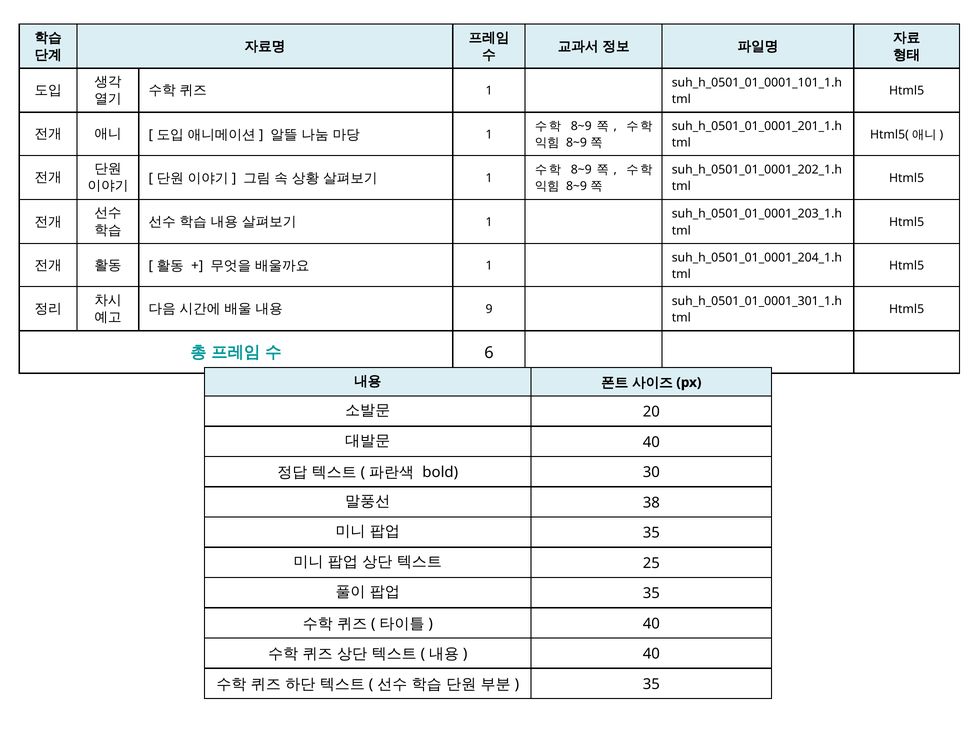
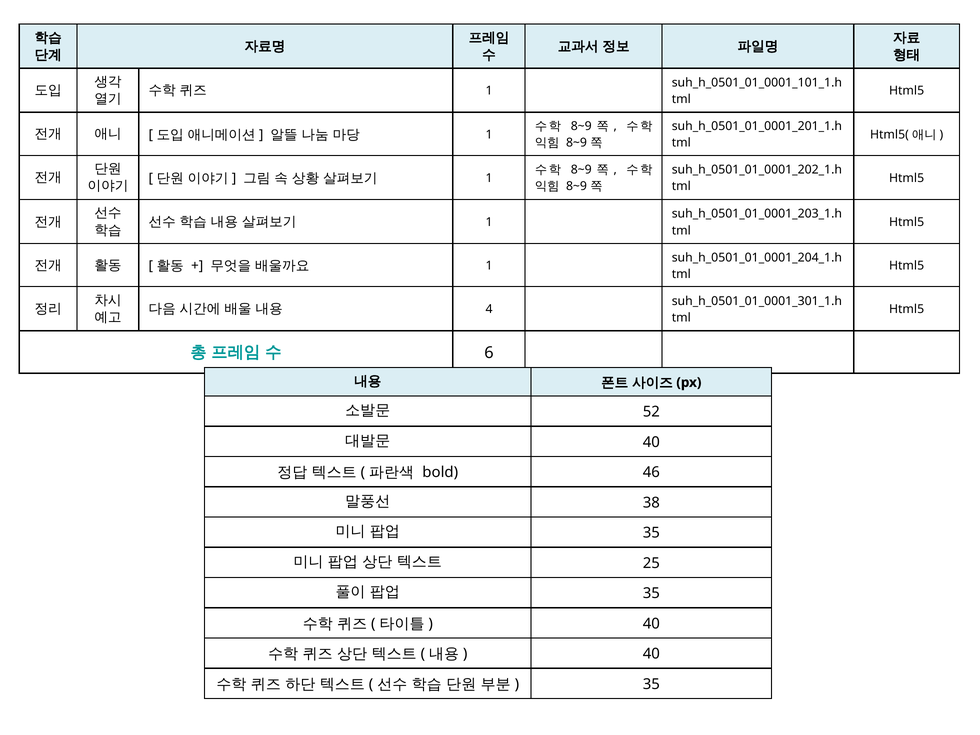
9: 9 -> 4
20: 20 -> 52
30: 30 -> 46
